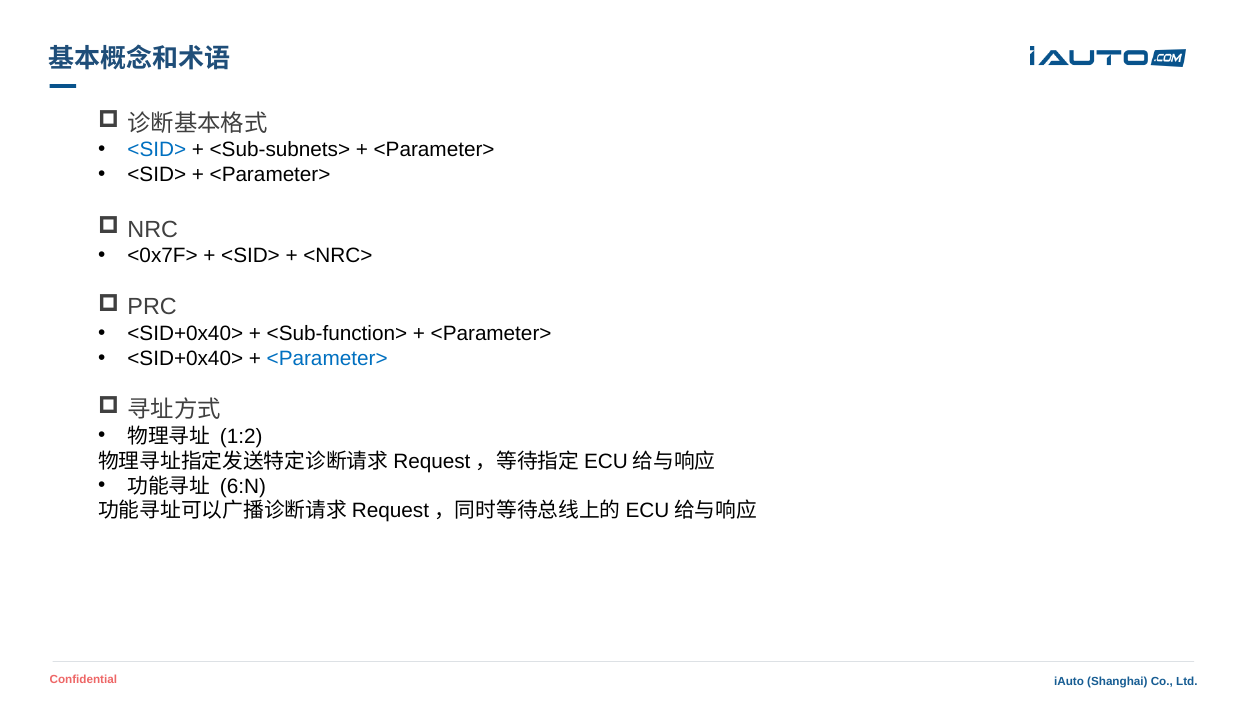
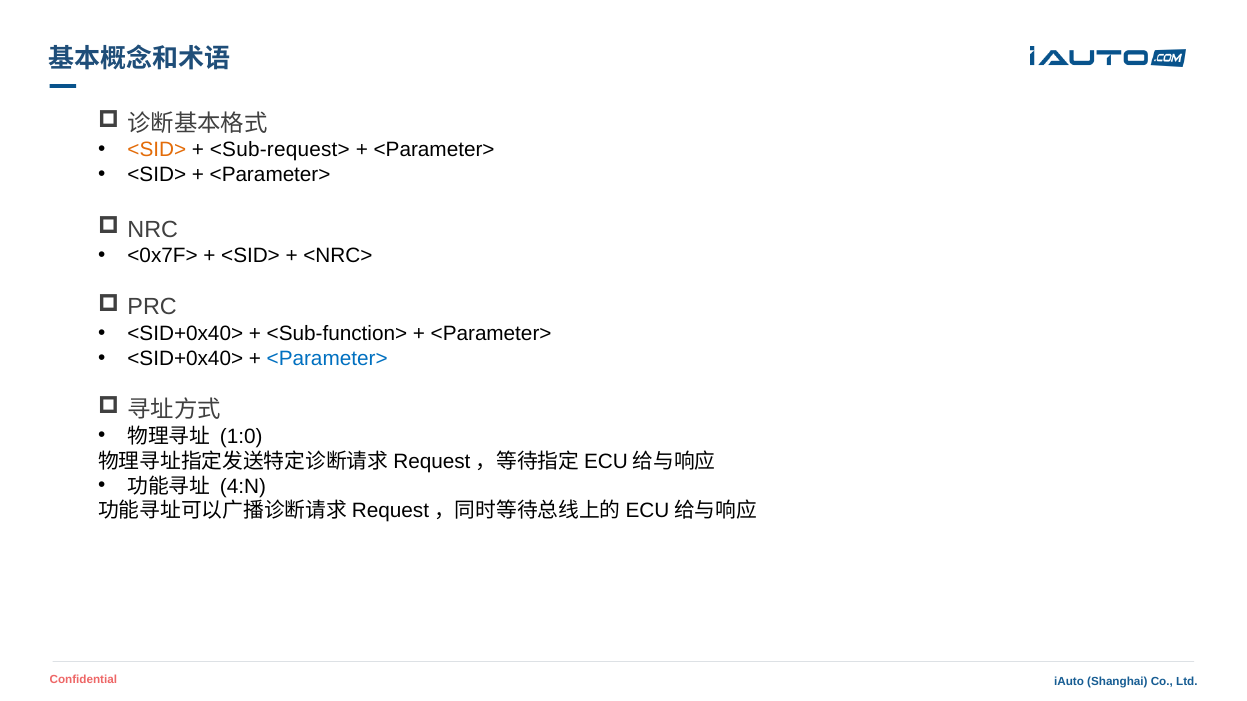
<SID> at (157, 150) colour: blue -> orange
<Sub-subnets>: <Sub-subnets> -> <Sub-request>
1:2: 1:2 -> 1:0
6:N: 6:N -> 4:N
